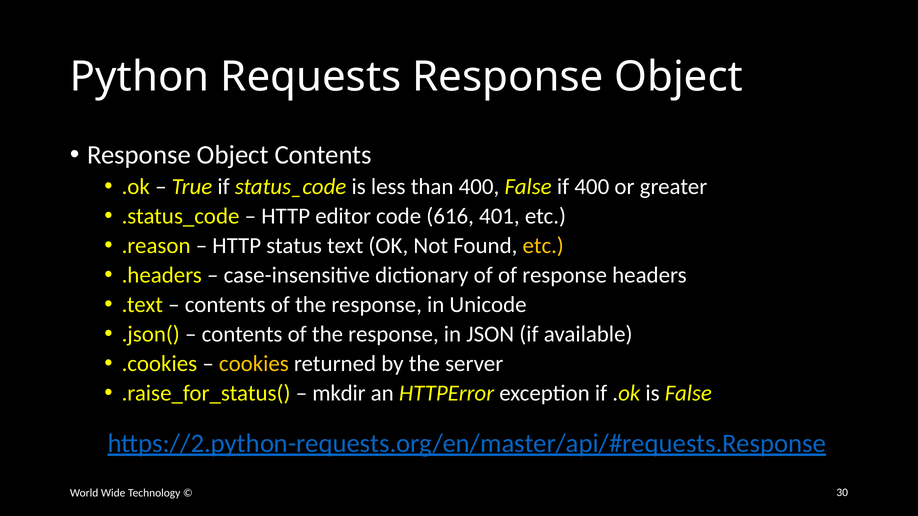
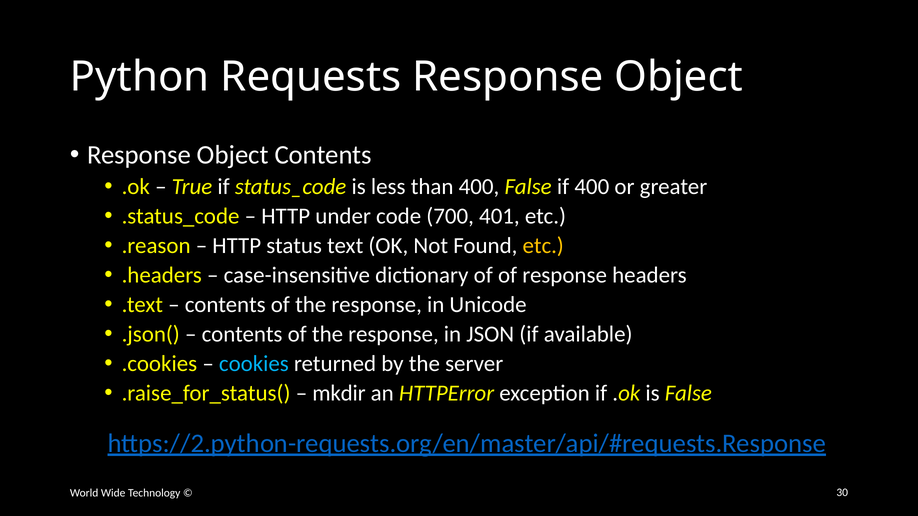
editor: editor -> under
616: 616 -> 700
cookies colour: yellow -> light blue
